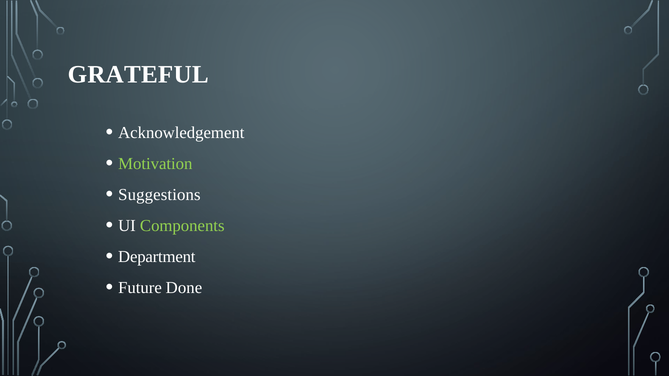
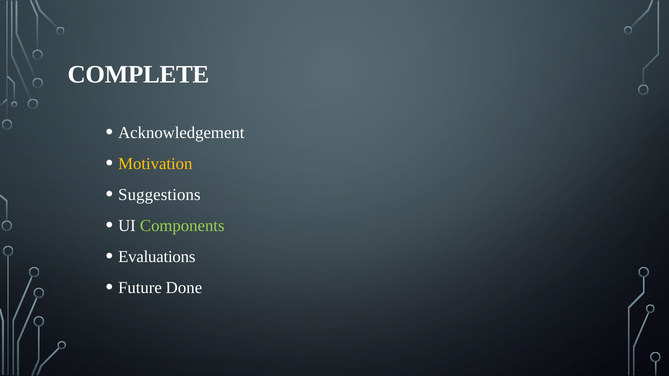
GRATEFUL: GRATEFUL -> COMPLETE
Motivation colour: light green -> yellow
Department: Department -> Evaluations
